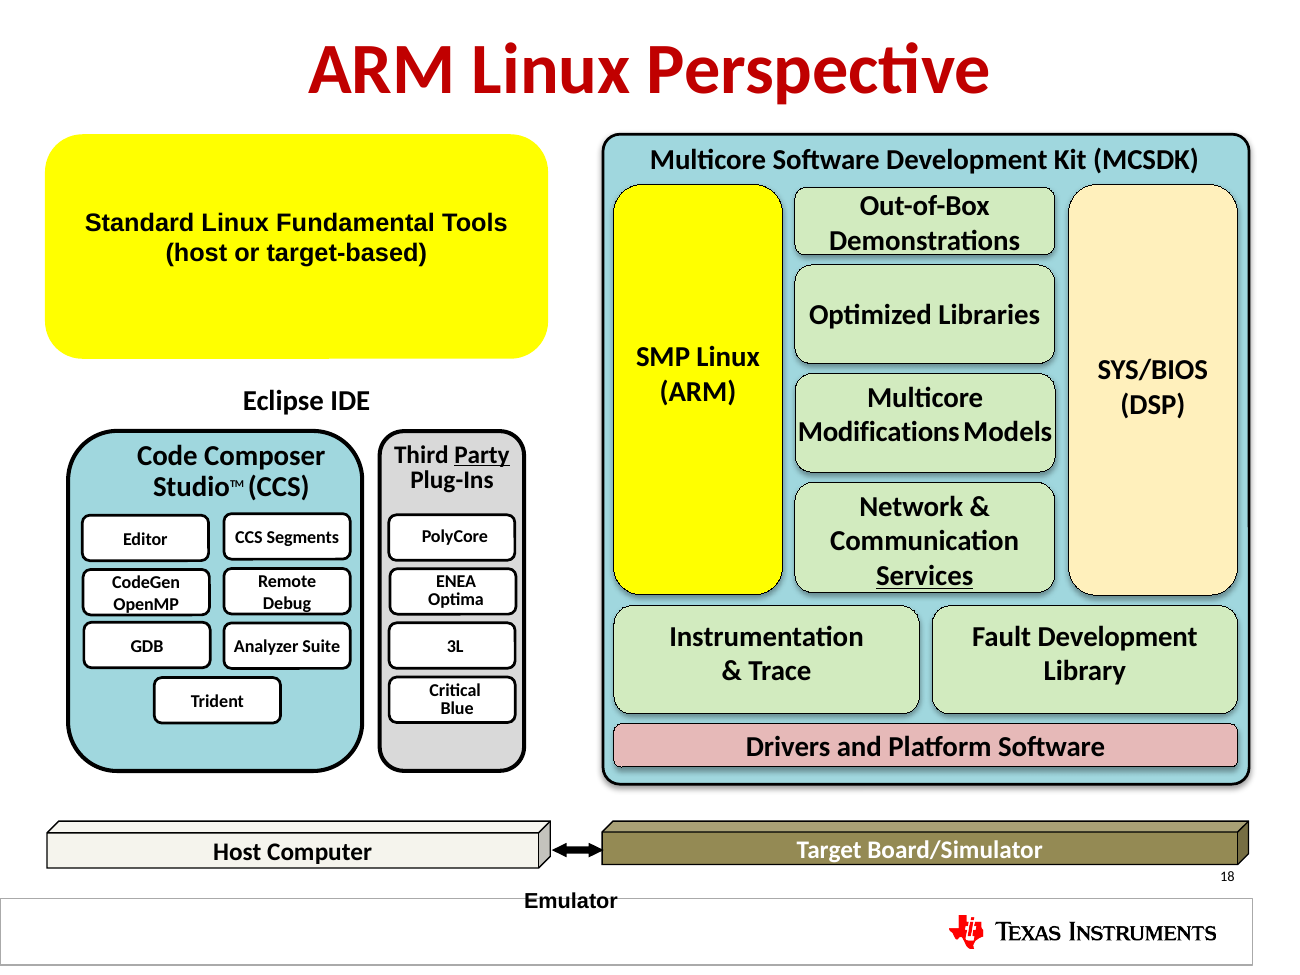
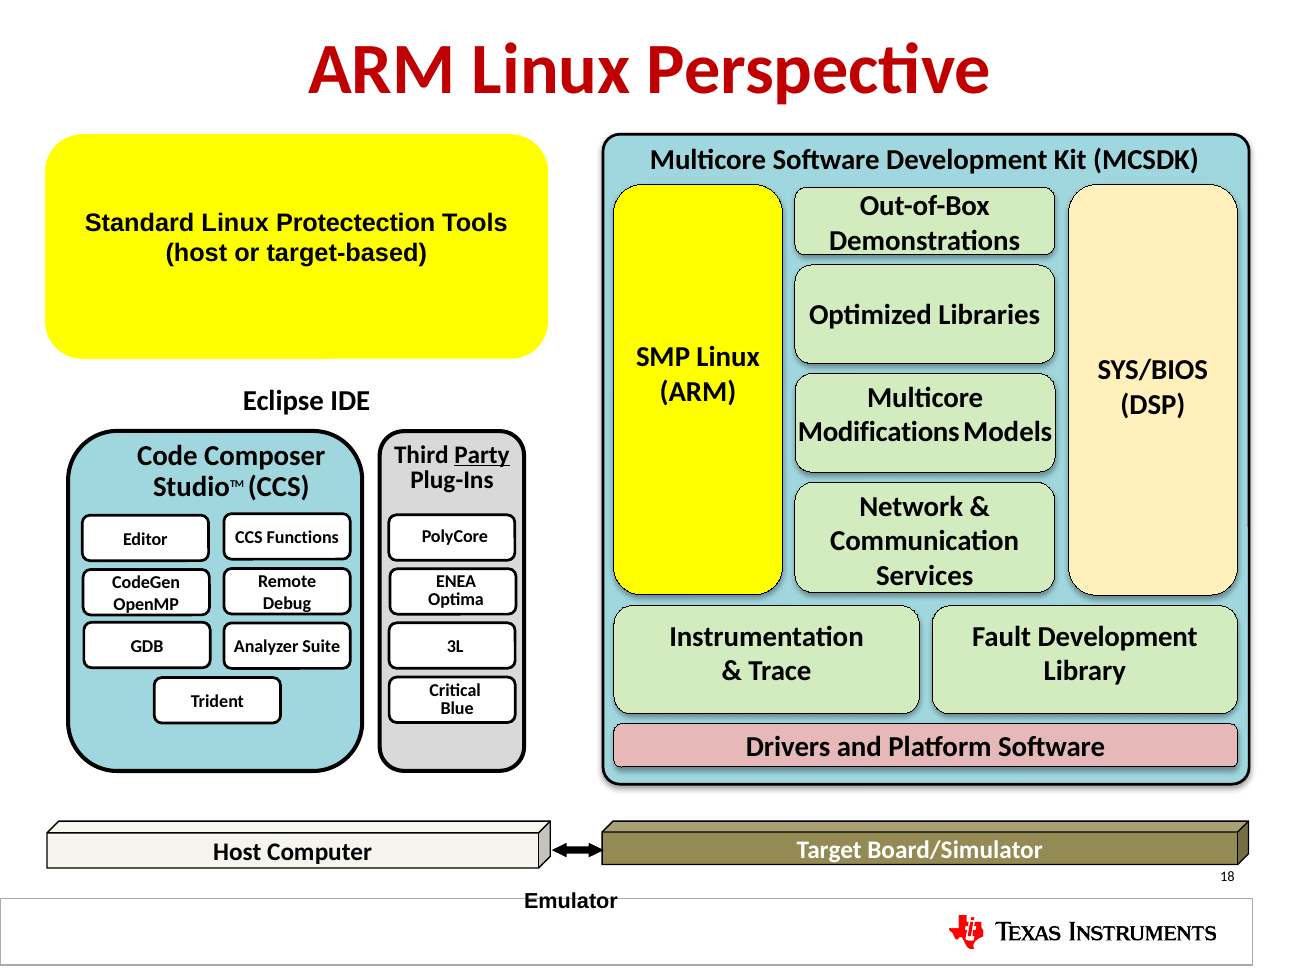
Fundamental: Fundamental -> Protectection
Segments: Segments -> Functions
Services underline: present -> none
